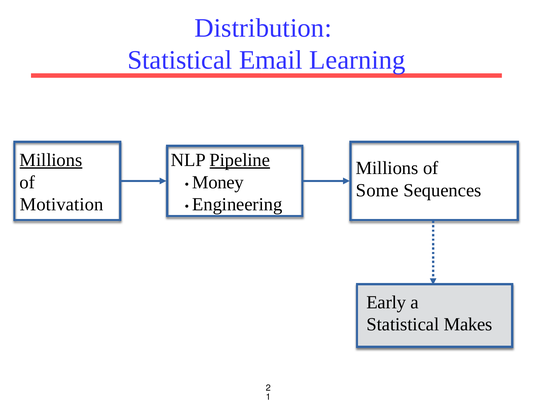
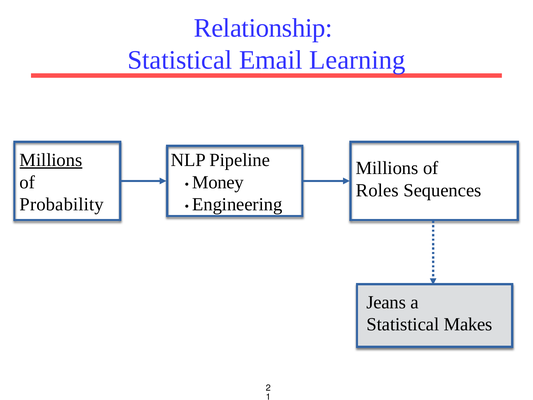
Distribution: Distribution -> Relationship
Pipeline underline: present -> none
Some: Some -> Roles
Motivation: Motivation -> Probability
Early: Early -> Jeans
